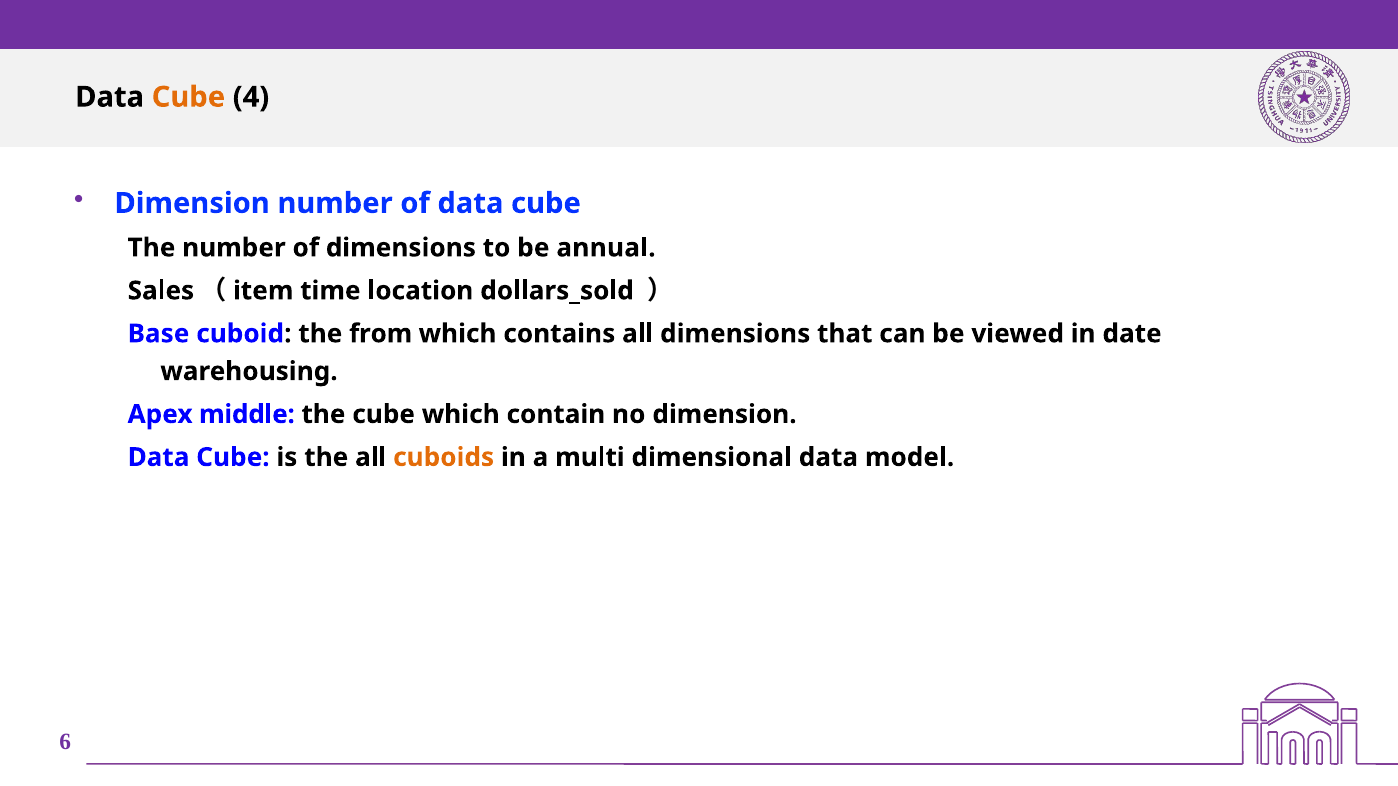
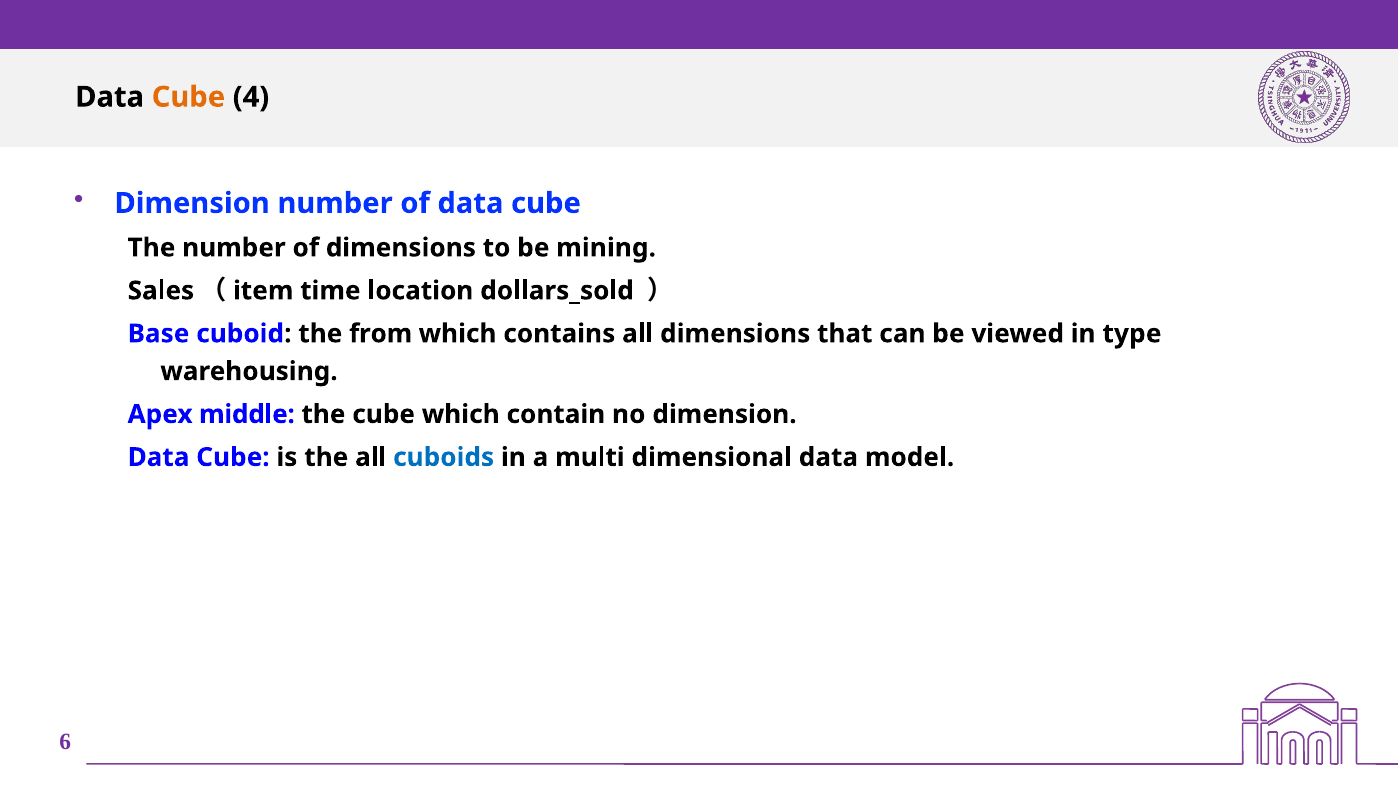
annual: annual -> mining
date: date -> type
cuboids colour: orange -> blue
